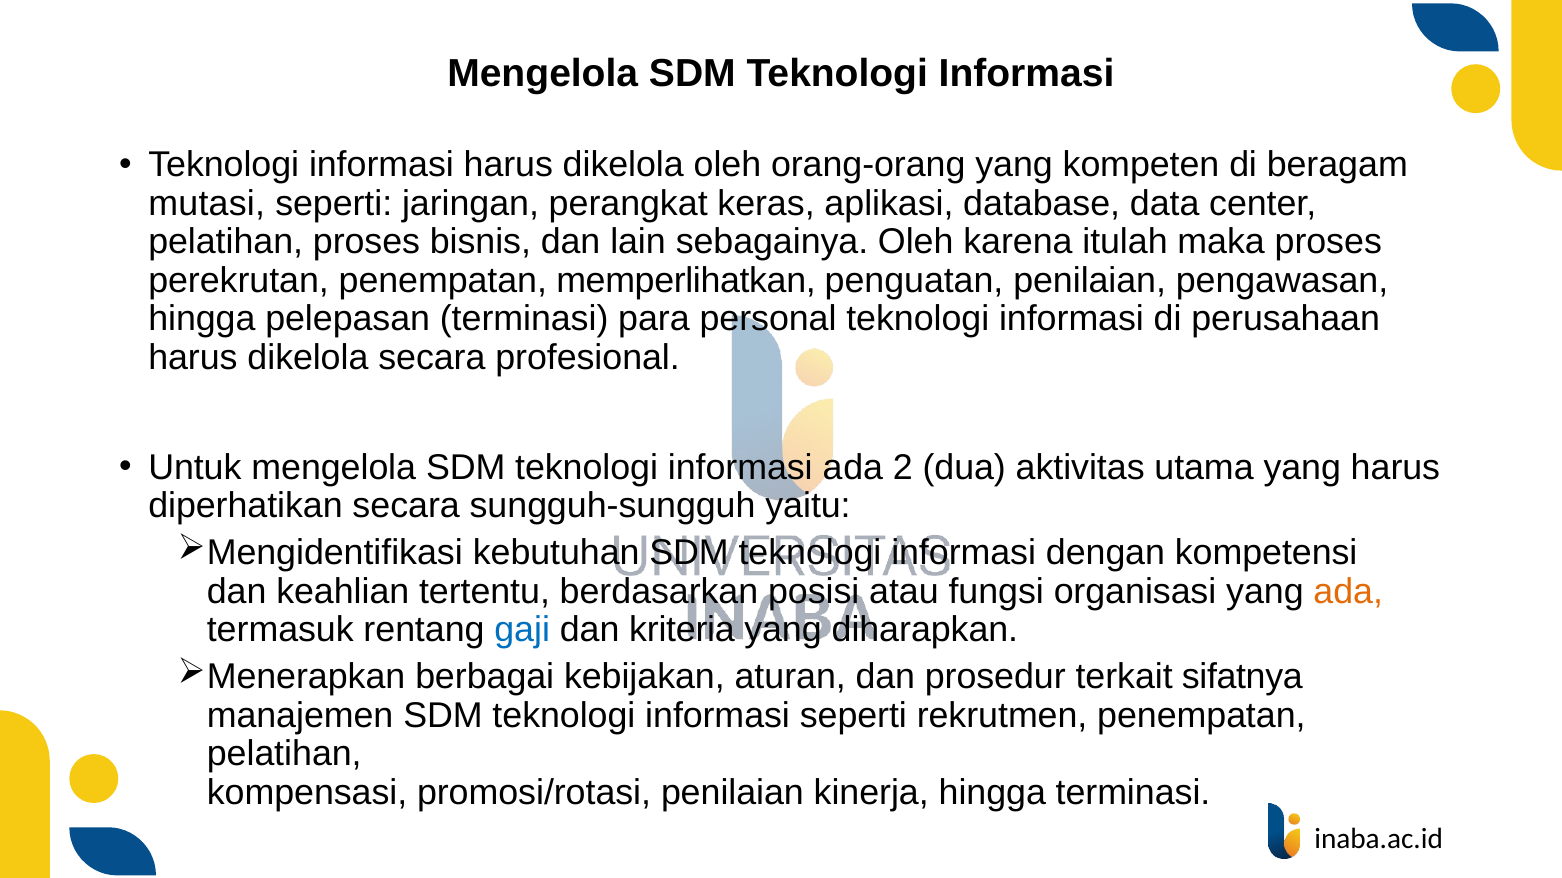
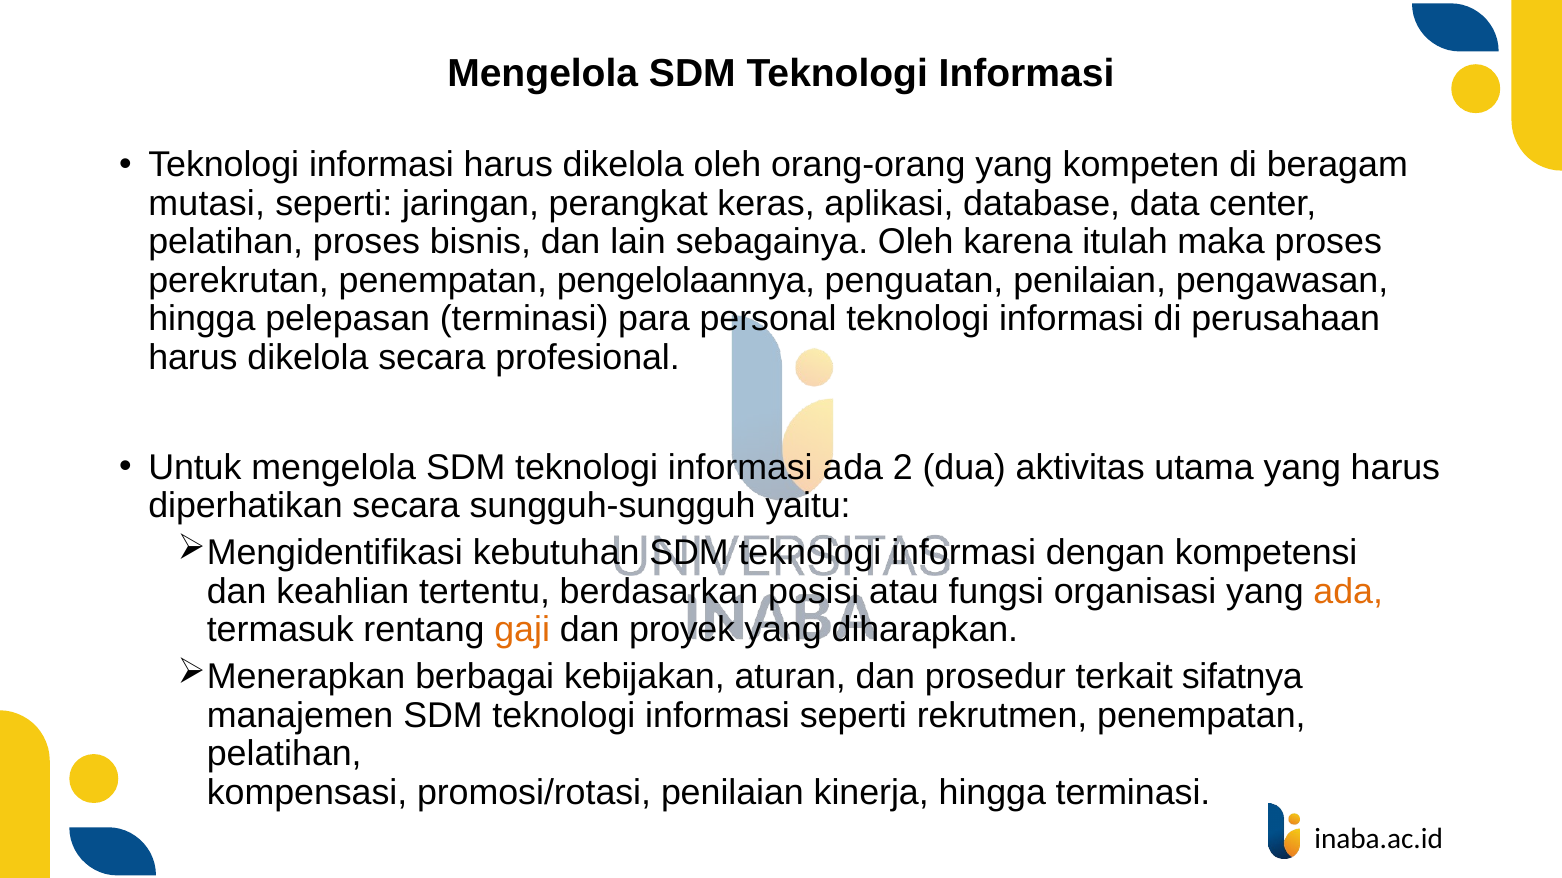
memperlihatkan: memperlihatkan -> pengelolaannya
gaji colour: blue -> orange
kriteria: kriteria -> proyek
